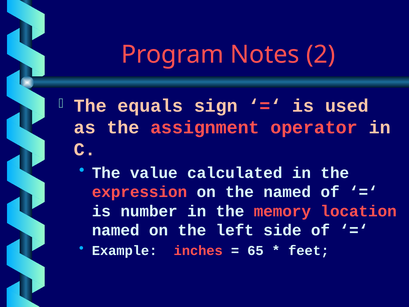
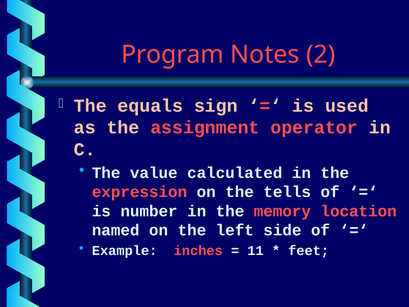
the named: named -> tells
65: 65 -> 11
